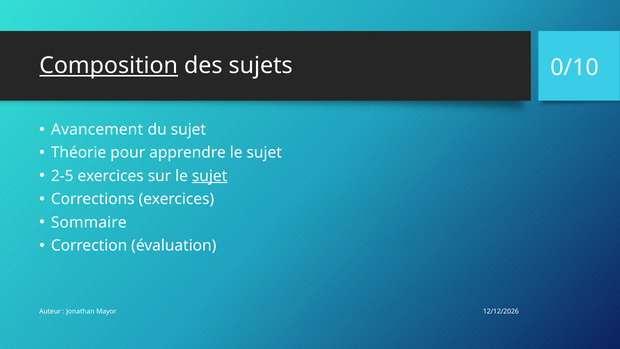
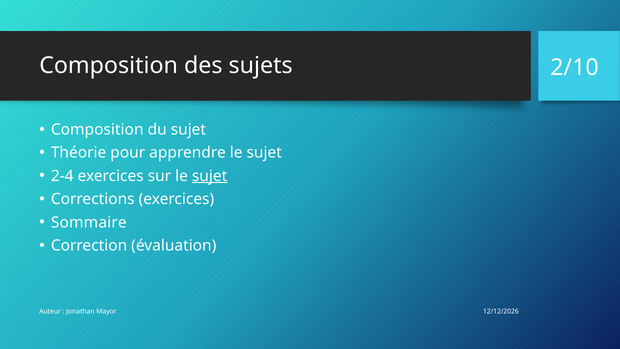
Composition at (109, 66) underline: present -> none
0/10: 0/10 -> 2/10
Avancement at (97, 129): Avancement -> Composition
2-5: 2-5 -> 2-4
